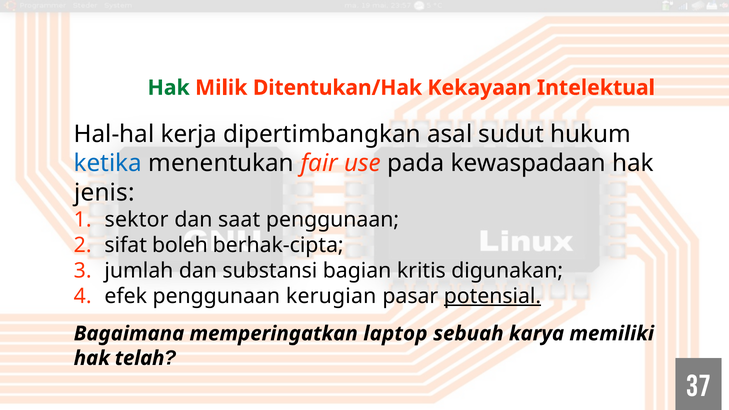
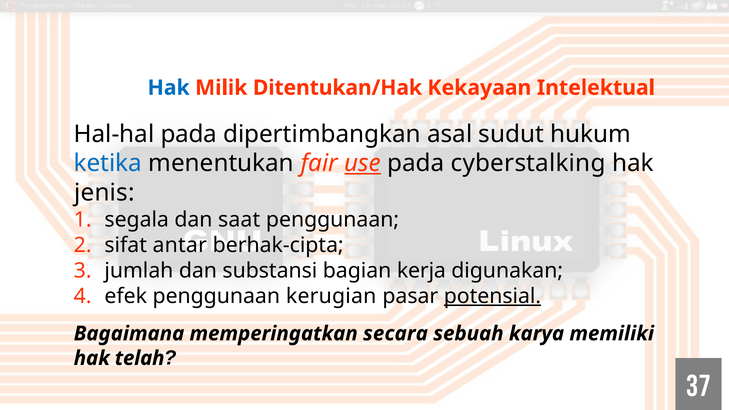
Hak at (169, 88) colour: green -> blue
Hal-hal kerja: kerja -> pada
use underline: none -> present
kewaspadaan: kewaspadaan -> cyberstalking
sektor: sektor -> segala
boleh: boleh -> antar
kritis: kritis -> kerja
laptop: laptop -> secara
